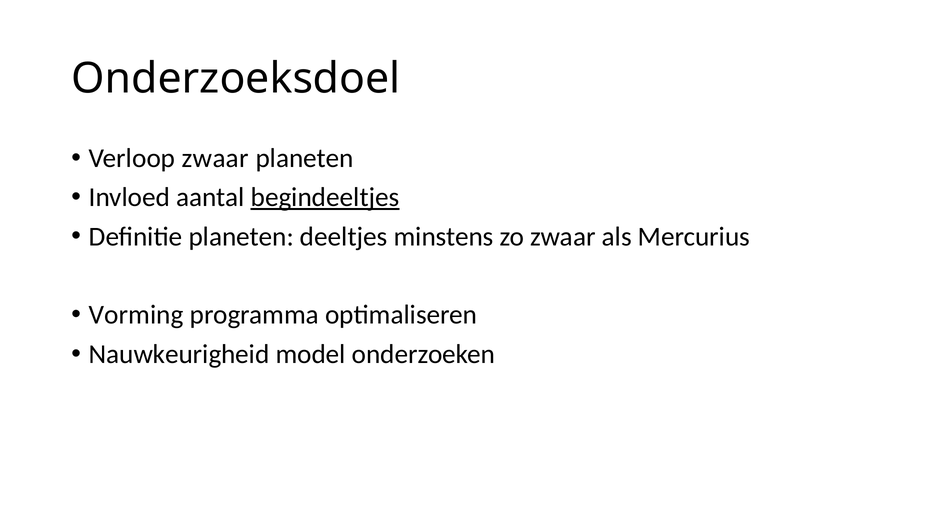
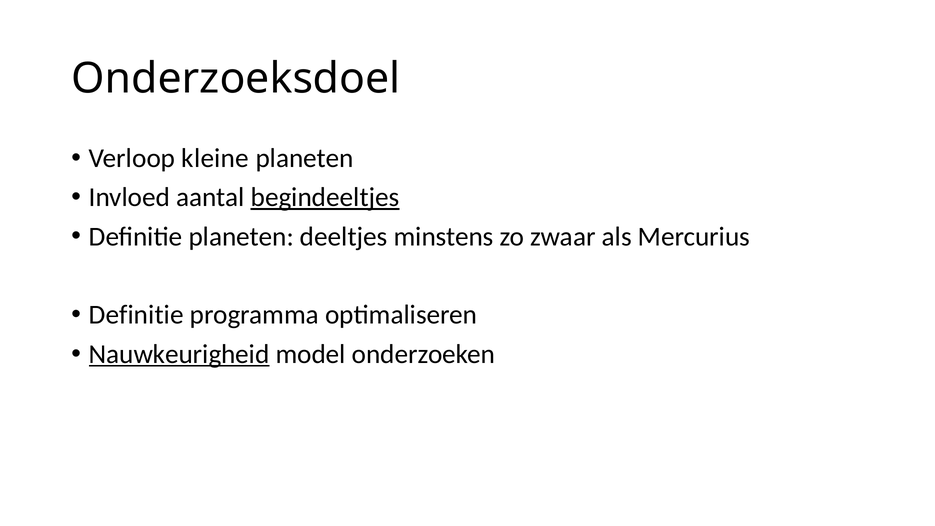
Verloop zwaar: zwaar -> kleine
Vorming at (136, 315): Vorming -> Definitie
Nauwkeurigheid underline: none -> present
